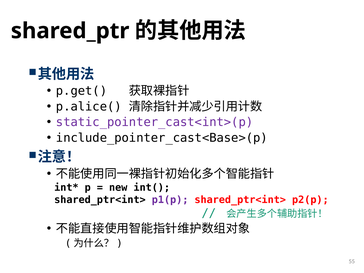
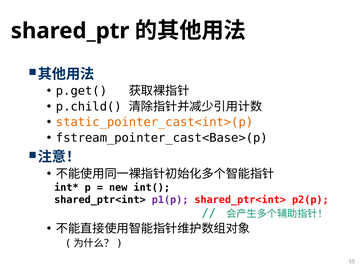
p.alice(: p.alice( -> p.child(
static_pointer_cast<int>(p colour: purple -> orange
include_pointer_cast<Base>(p: include_pointer_cast<Base>(p -> fstream_pointer_cast<Base>(p
